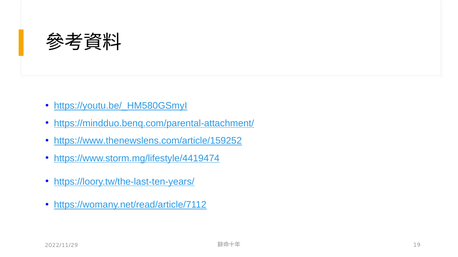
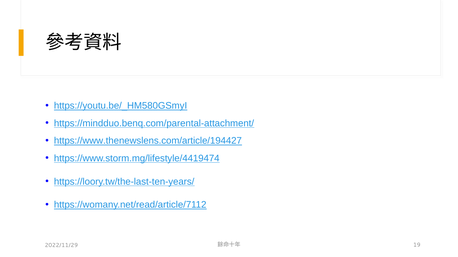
https://www.thenewslens.com/article/159252: https://www.thenewslens.com/article/159252 -> https://www.thenewslens.com/article/194427
